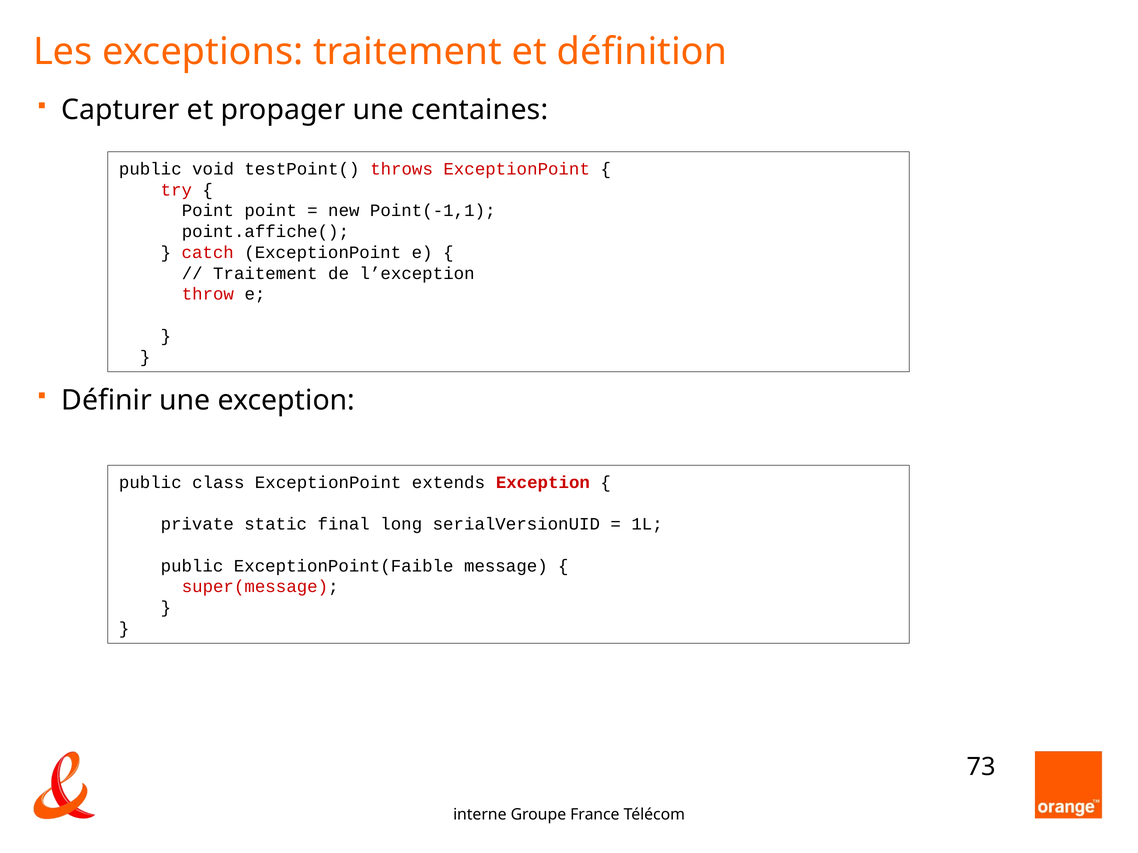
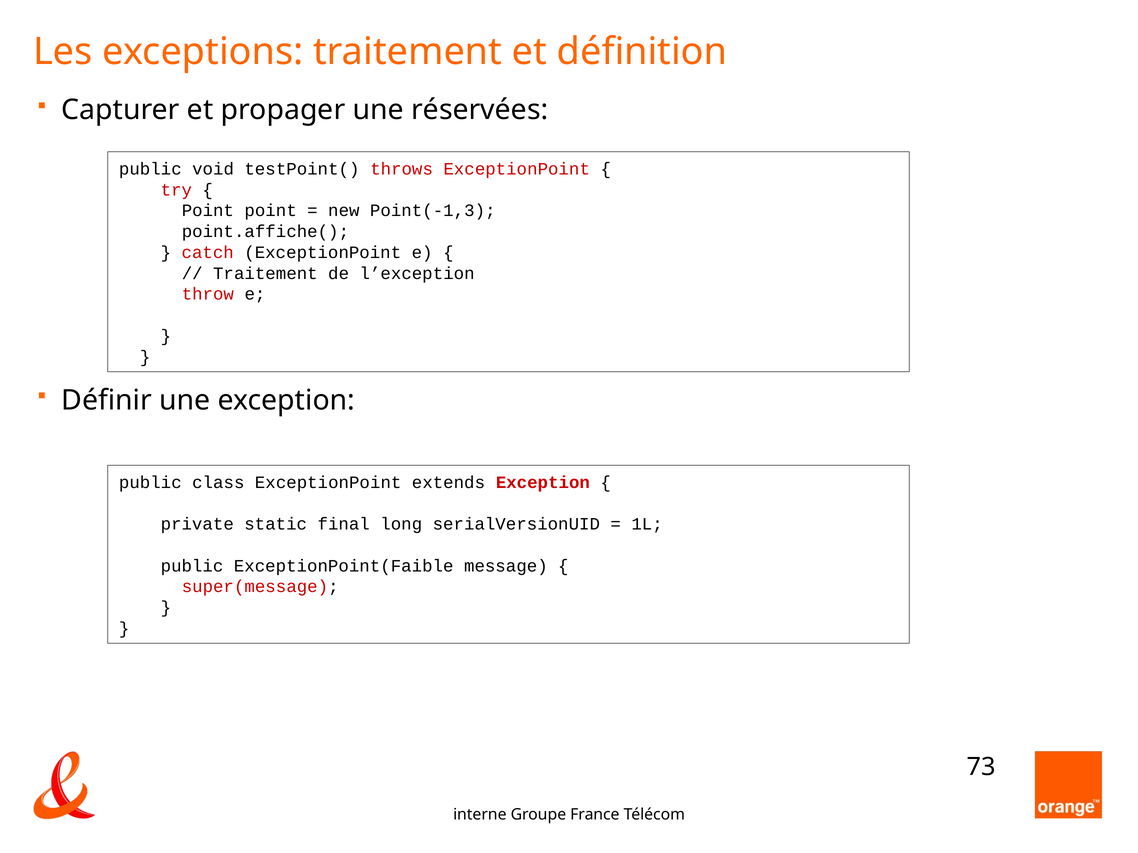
centaines: centaines -> réservées
Point(-1,1: Point(-1,1 -> Point(-1,3
